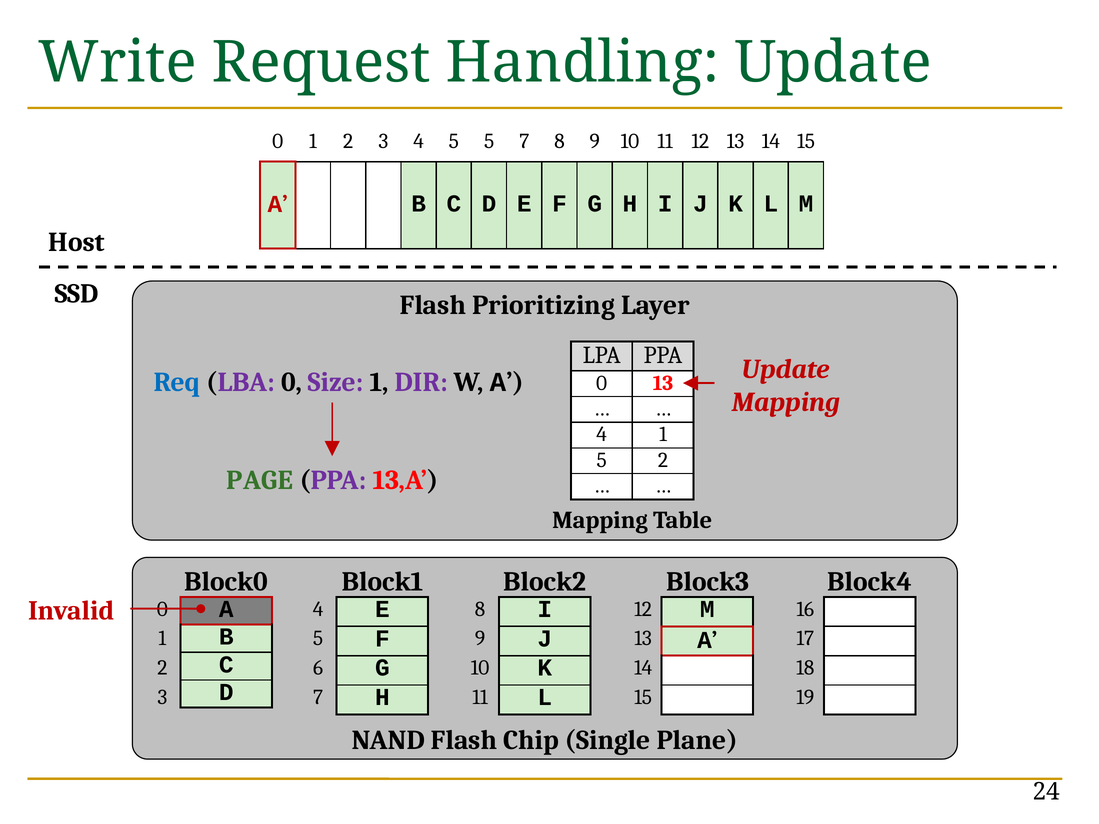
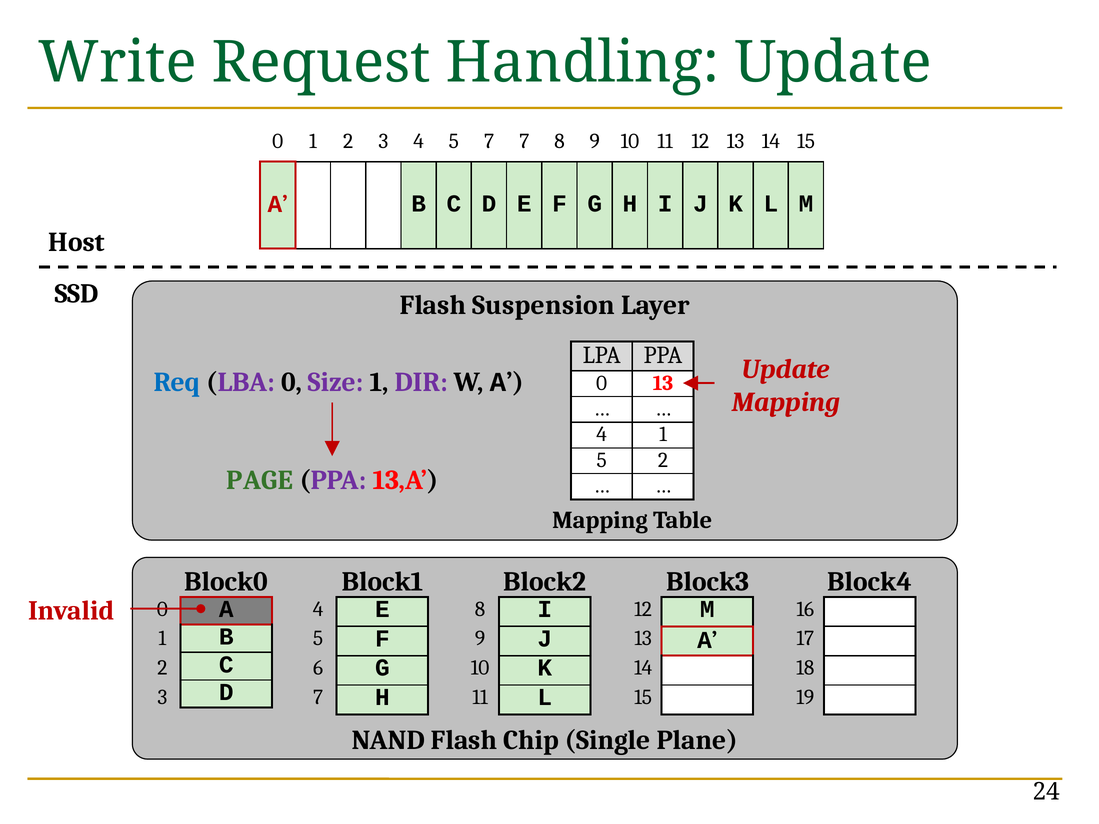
5 5: 5 -> 7
Prioritizing: Prioritizing -> Suspension
